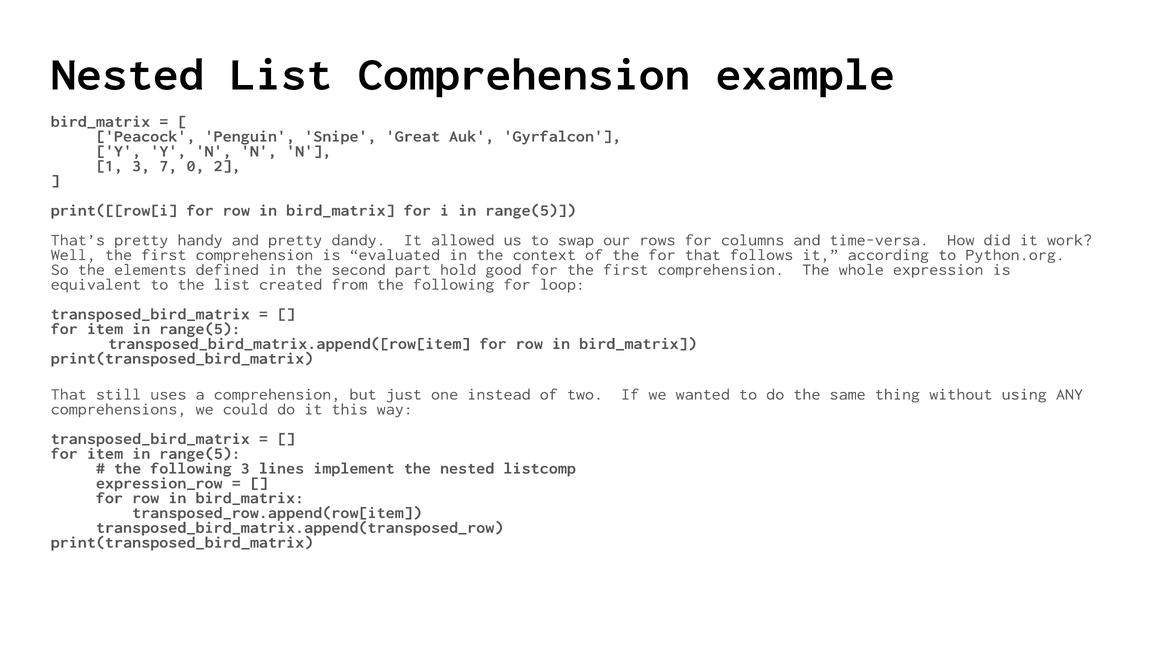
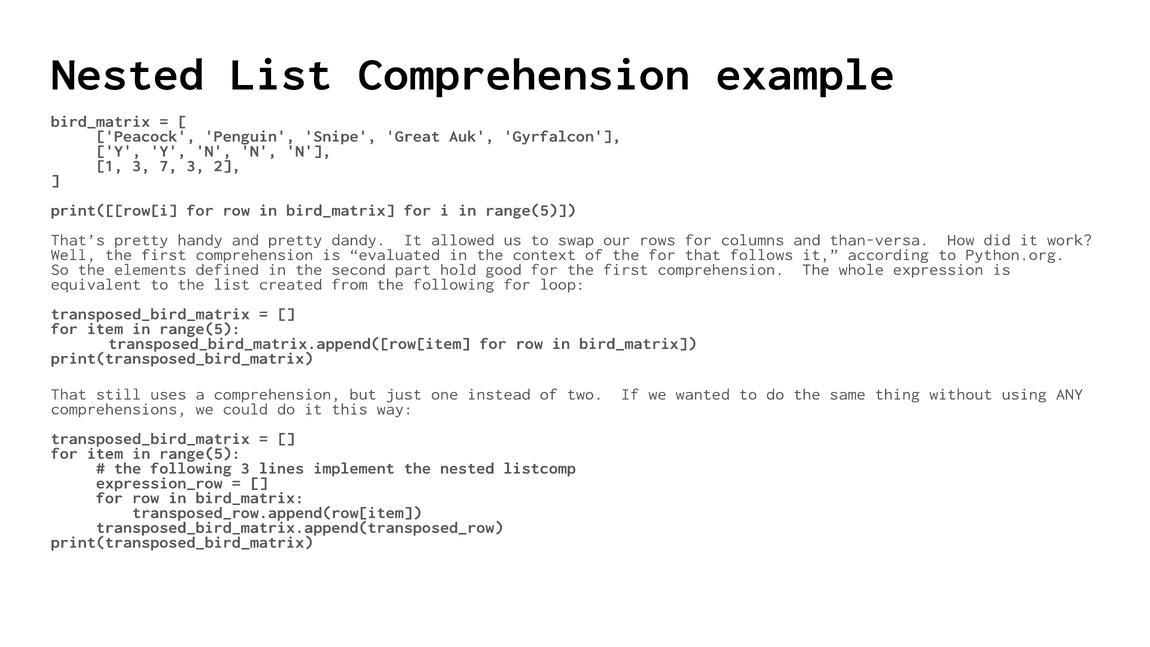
7 0: 0 -> 3
time-versa: time-versa -> than-versa
